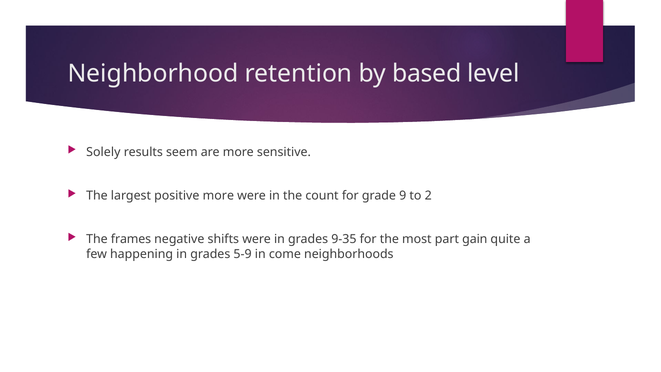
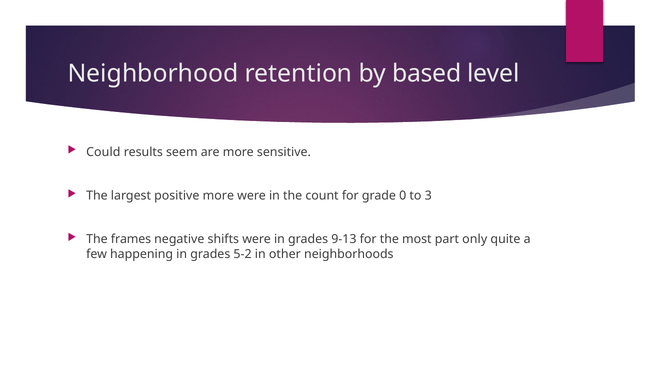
Solely: Solely -> Could
9: 9 -> 0
2: 2 -> 3
9-35: 9-35 -> 9-13
gain: gain -> only
5-9: 5-9 -> 5-2
come: come -> other
